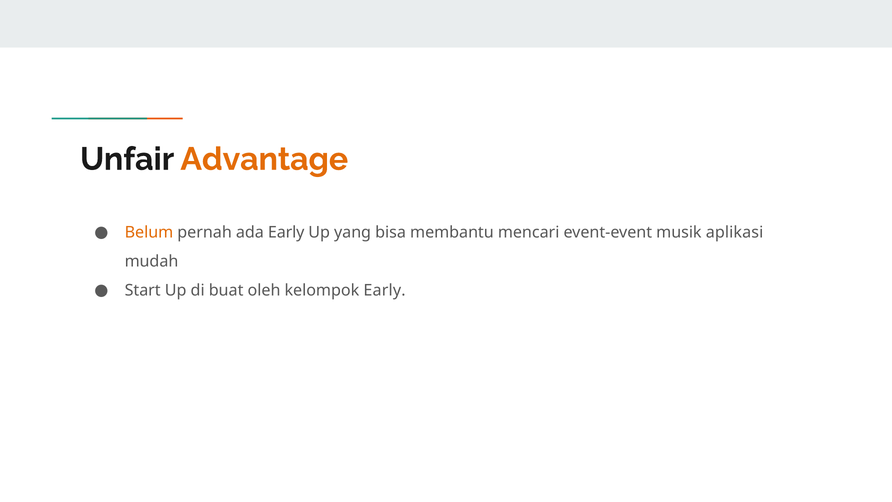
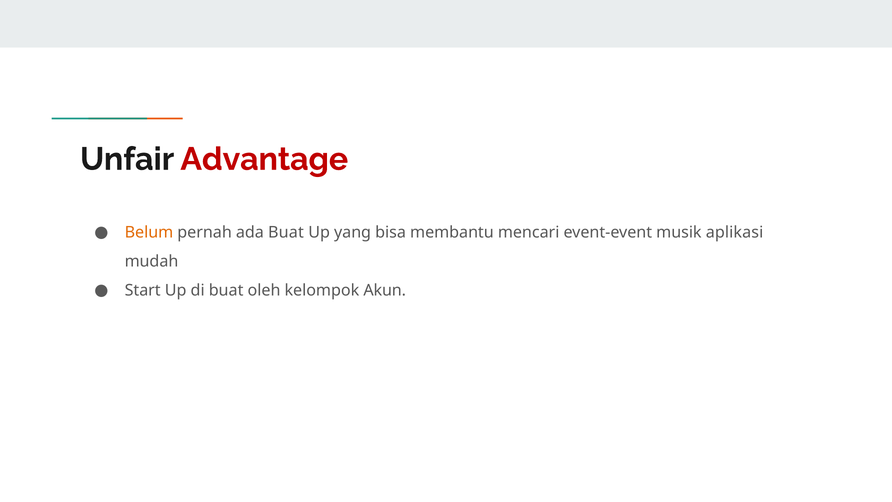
Advantage colour: orange -> red
ada Early: Early -> Buat
kelompok Early: Early -> Akun
